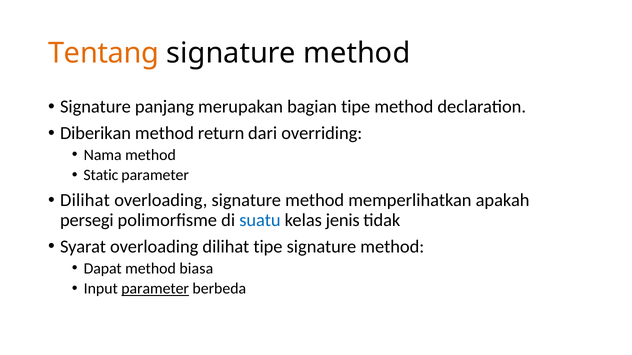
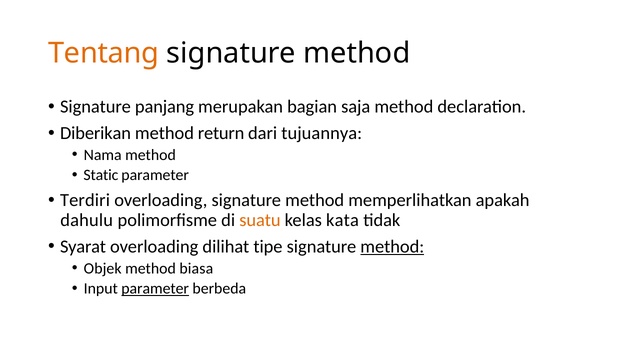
bagian tipe: tipe -> saja
overriding: overriding -> tujuannya
Dilihat at (85, 201): Dilihat -> Terdiri
persegi: persegi -> dahulu
suatu colour: blue -> orange
jenis: jenis -> kata
method at (392, 247) underline: none -> present
Dapat: Dapat -> Objek
